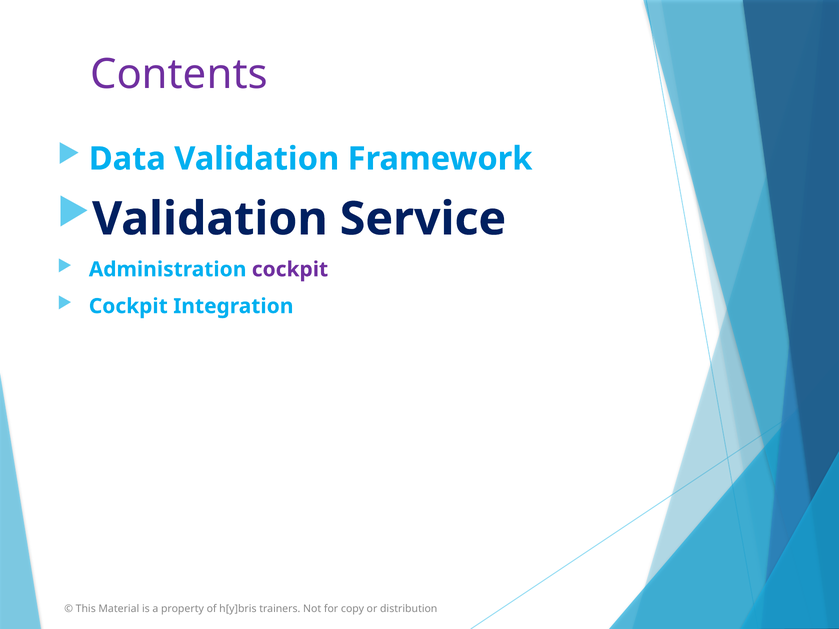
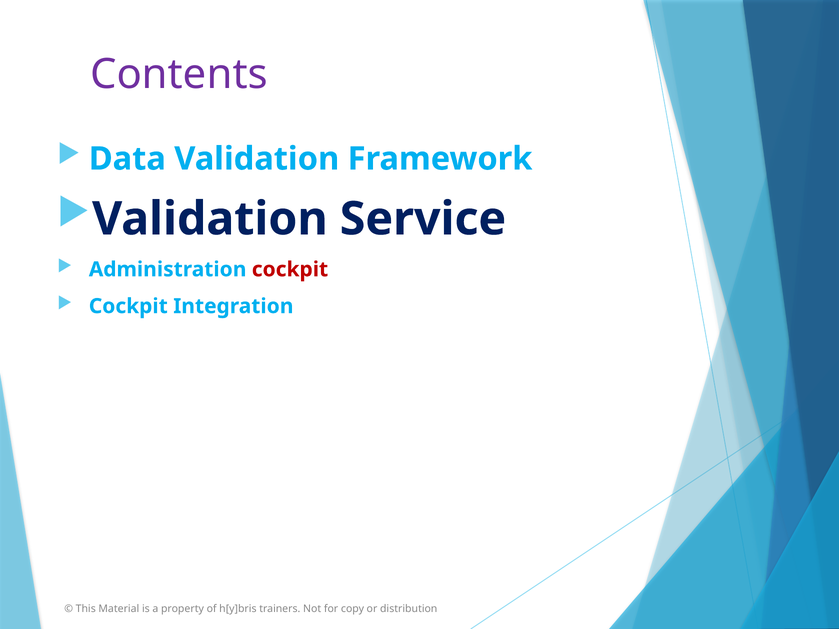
cockpit at (290, 270) colour: purple -> red
